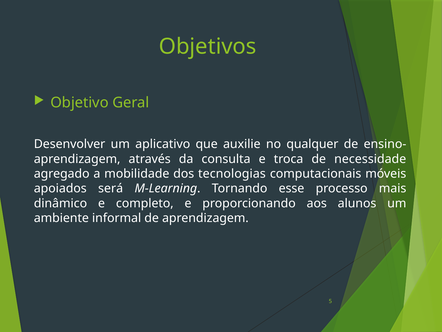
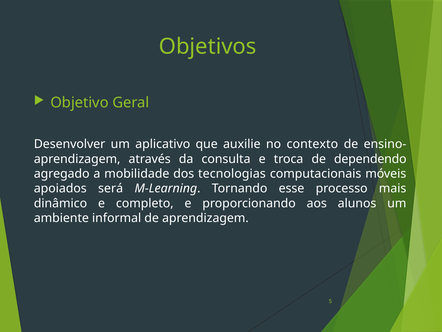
qualquer: qualquer -> contexto
necessidade: necessidade -> dependendo
